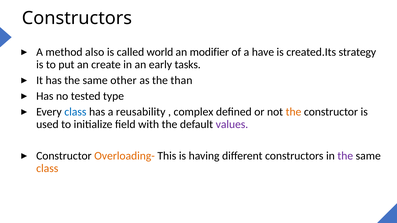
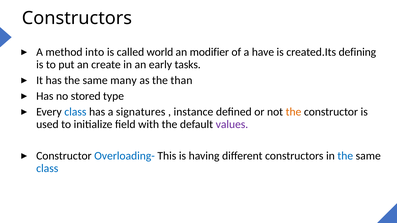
also: also -> into
strategy: strategy -> defining
other: other -> many
tested: tested -> stored
reusability: reusability -> signatures
complex: complex -> instance
Overloading- colour: orange -> blue
the at (345, 156) colour: purple -> blue
class at (47, 169) colour: orange -> blue
